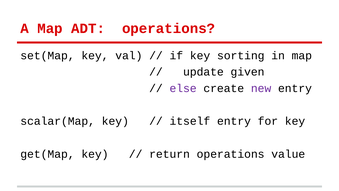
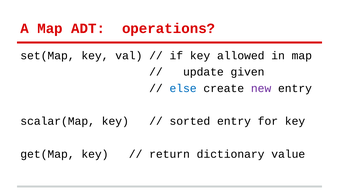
sorting: sorting -> allowed
else colour: purple -> blue
itself: itself -> sorted
return operations: operations -> dictionary
